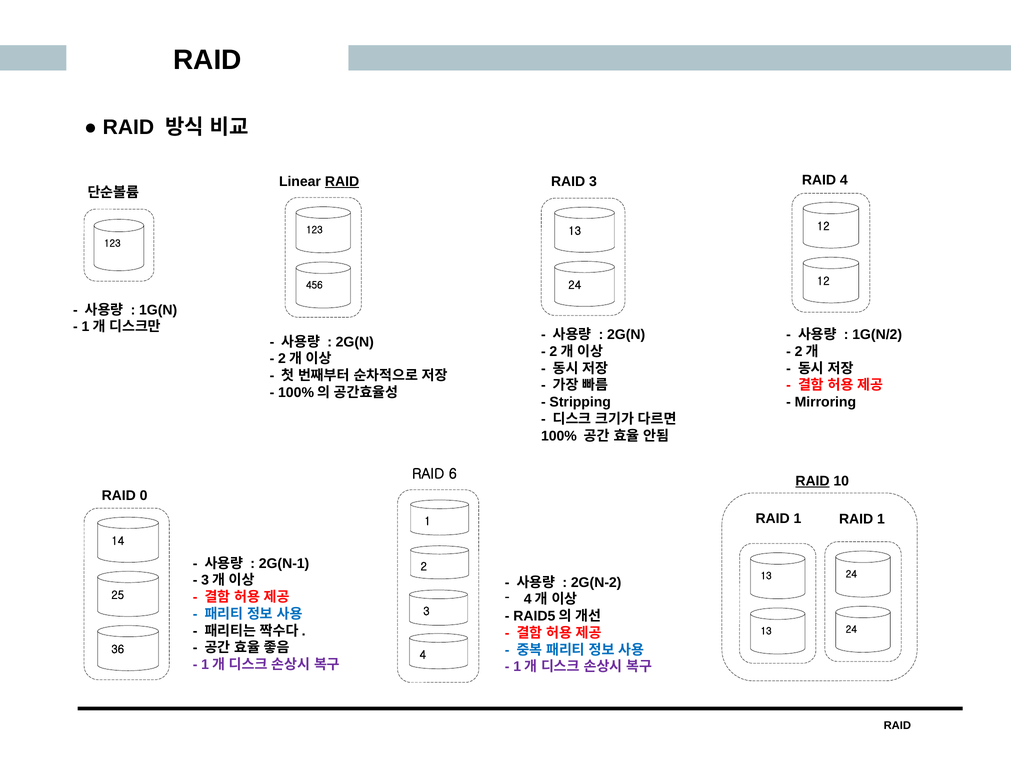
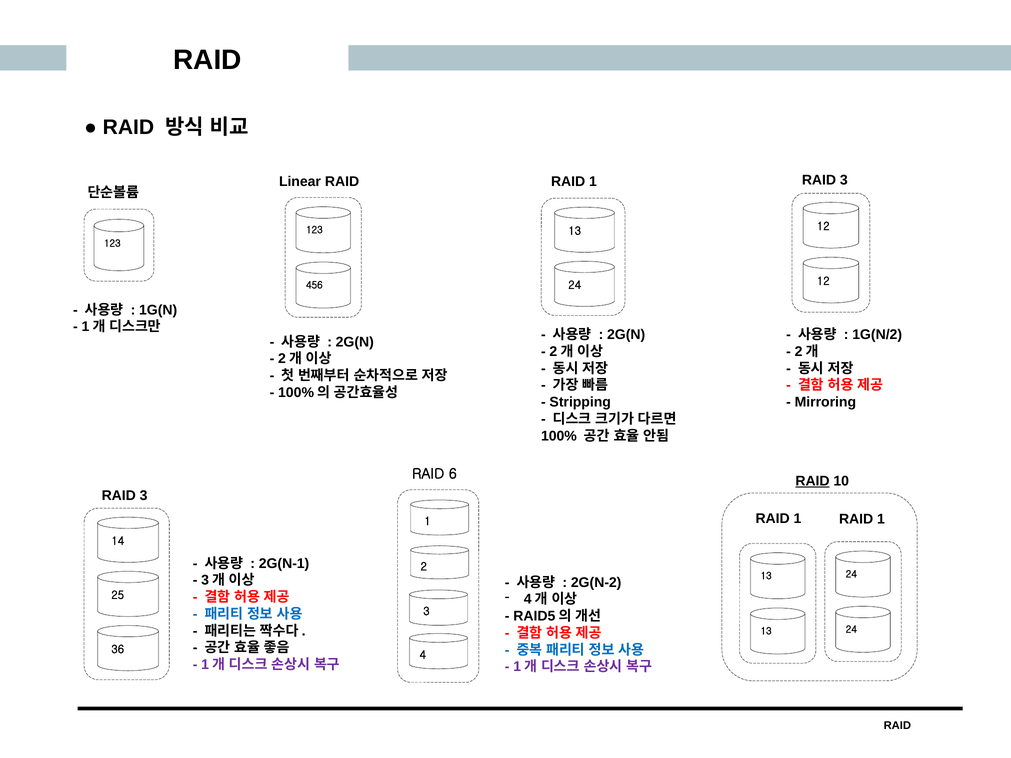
4 at (844, 180): 4 -> 3
RAID at (342, 181) underline: present -> none
3 at (593, 181): 3 -> 1
0 at (144, 496): 0 -> 3
